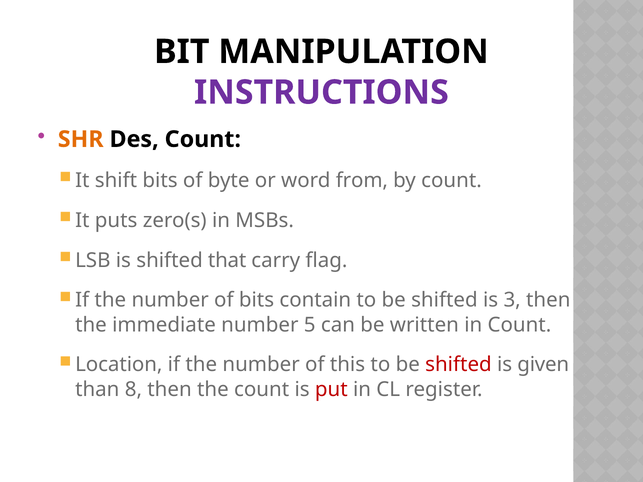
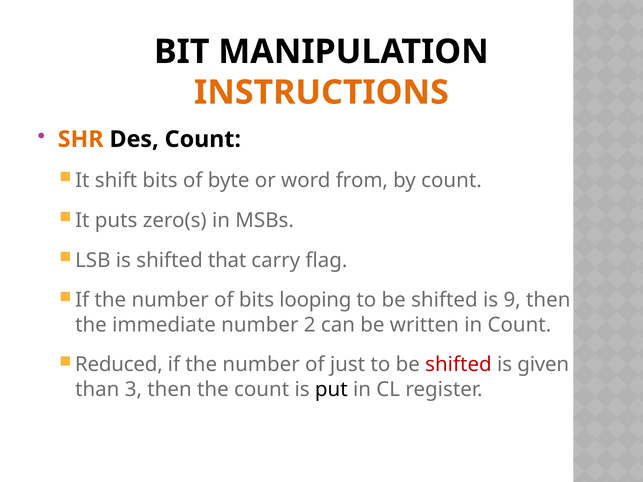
INSTRUCTIONS colour: purple -> orange
contain: contain -> looping
3: 3 -> 9
5: 5 -> 2
Location: Location -> Reduced
this: this -> just
8: 8 -> 3
put colour: red -> black
